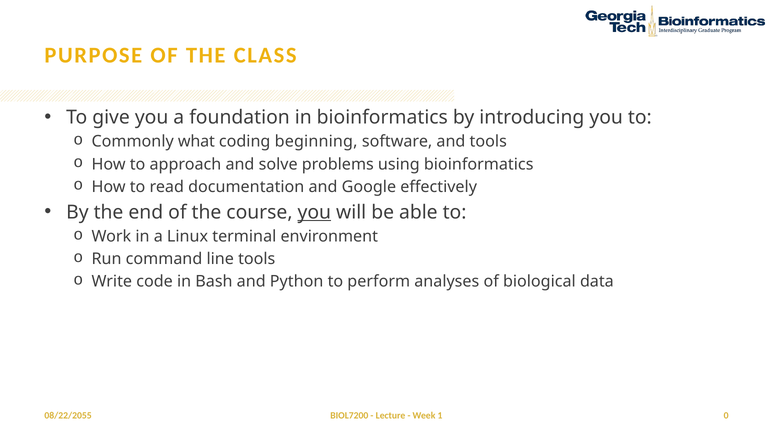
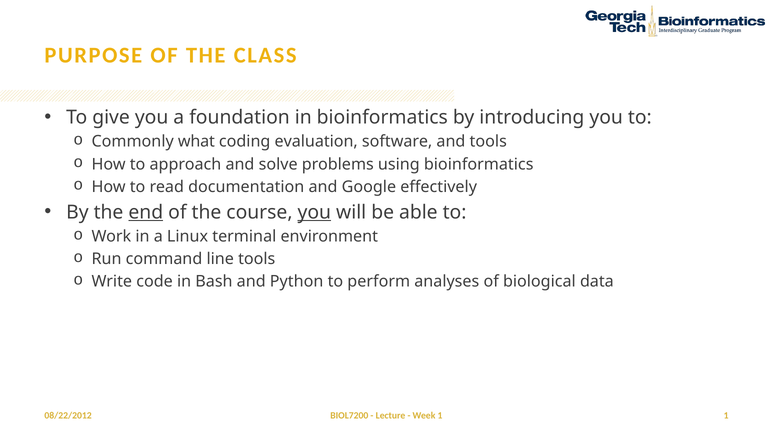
beginning: beginning -> evaluation
end underline: none -> present
1 0: 0 -> 1
08/22/2055: 08/22/2055 -> 08/22/2012
